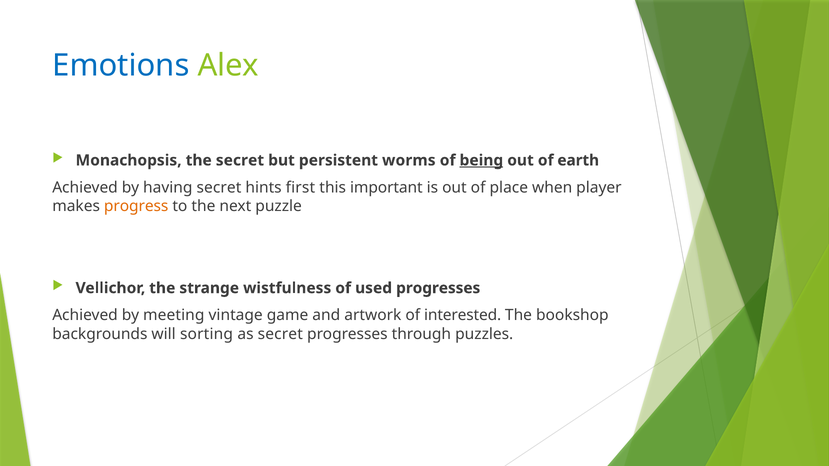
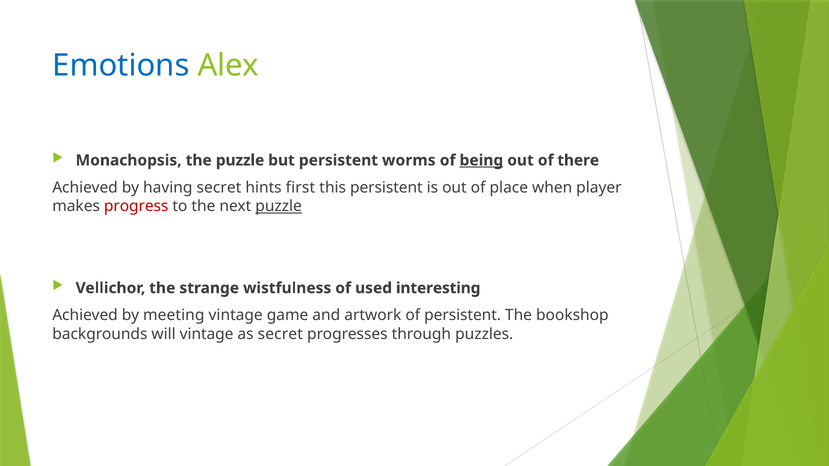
the secret: secret -> puzzle
earth: earth -> there
this important: important -> persistent
progress colour: orange -> red
puzzle at (279, 206) underline: none -> present
used progresses: progresses -> interesting
of interested: interested -> persistent
will sorting: sorting -> vintage
